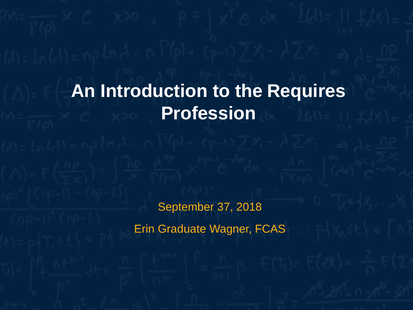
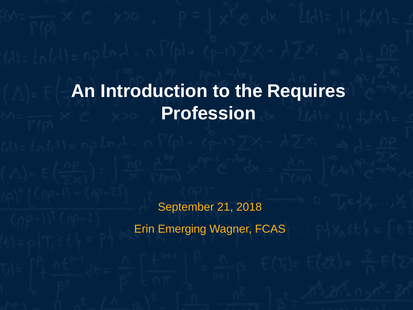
37: 37 -> 21
Graduate: Graduate -> Emerging
